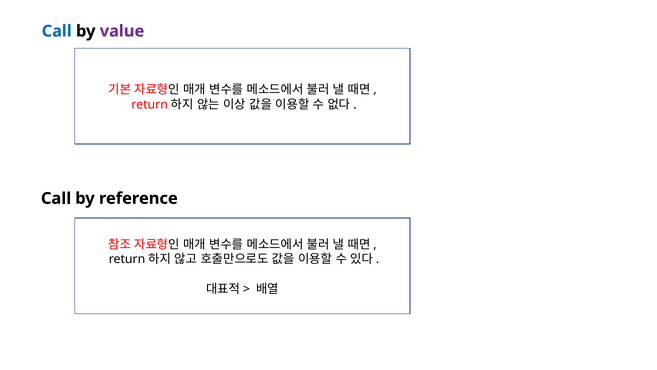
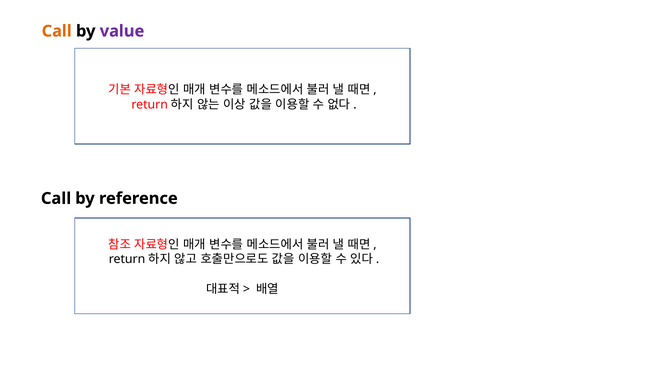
Call at (57, 31) colour: blue -> orange
